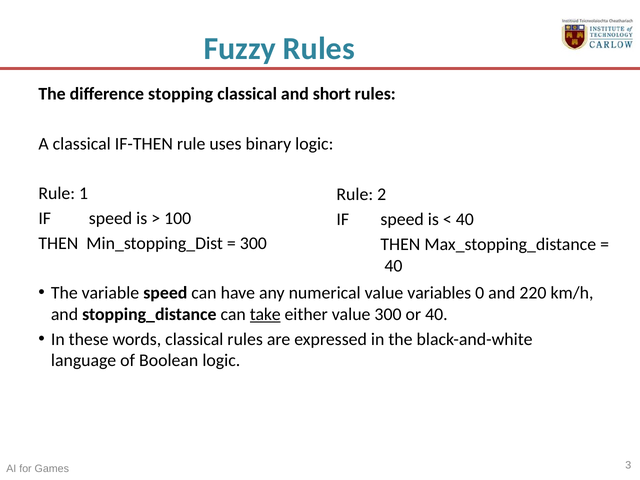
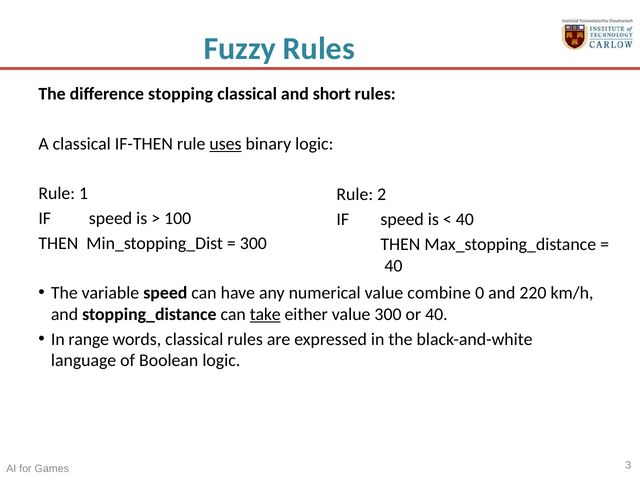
uses underline: none -> present
variables: variables -> combine
these: these -> range
